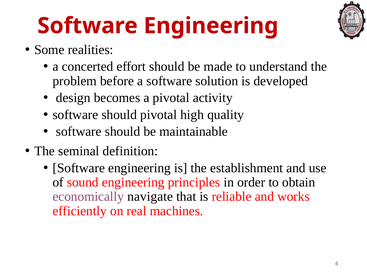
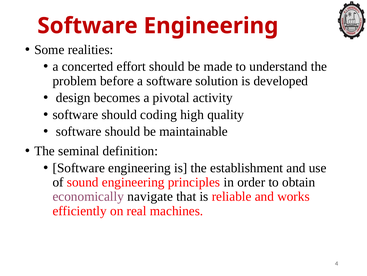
should pivotal: pivotal -> coding
